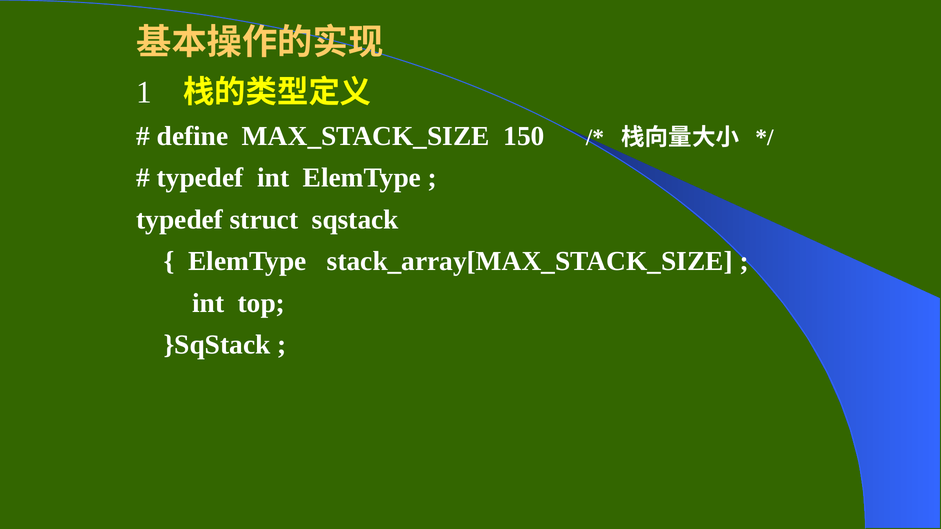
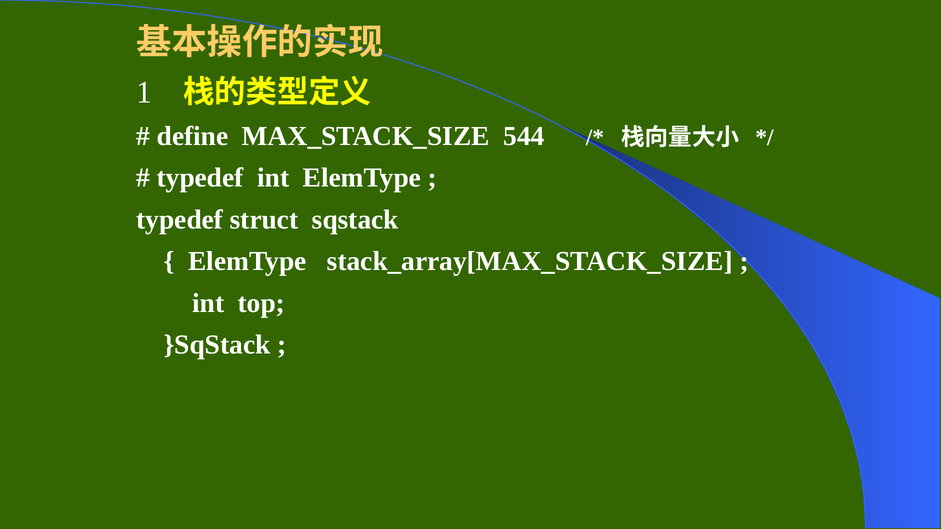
150: 150 -> 544
